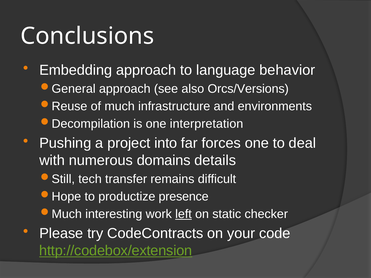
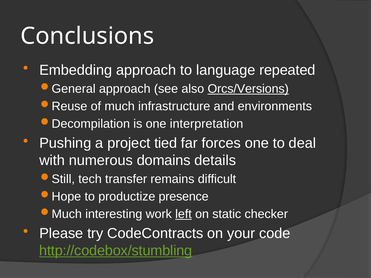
behavior: behavior -> repeated
Orcs/Versions underline: none -> present
into: into -> tied
http://codebox/extension: http://codebox/extension -> http://codebox/stumbling
